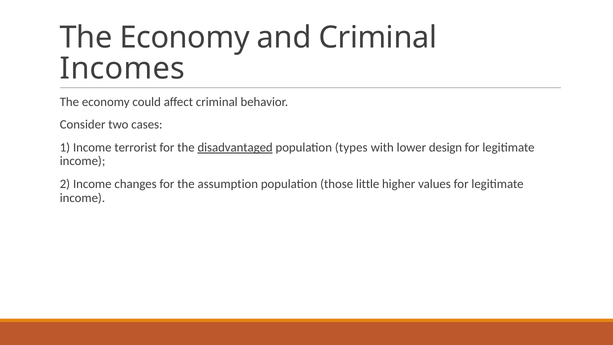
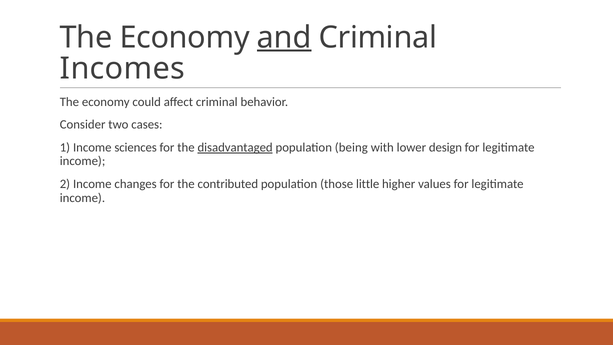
and underline: none -> present
terrorist: terrorist -> sciences
types: types -> being
assumption: assumption -> contributed
